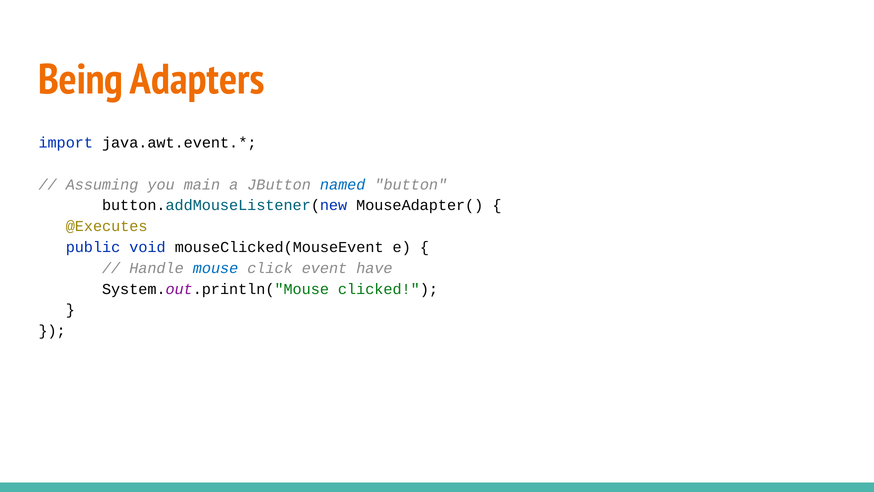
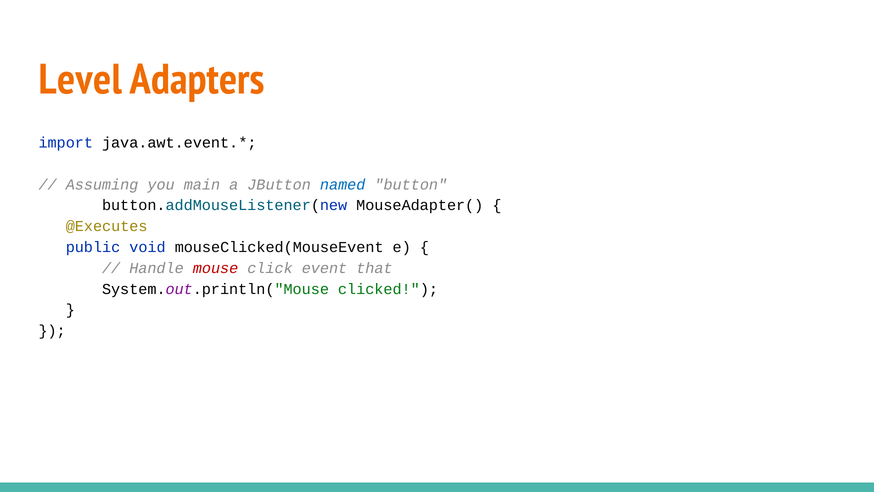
Being: Being -> Level
mouse colour: blue -> red
have: have -> that
